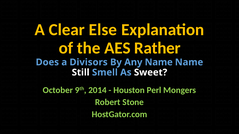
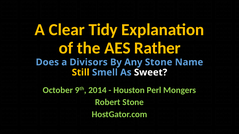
Else: Else -> Tidy
Any Name: Name -> Stone
Still colour: white -> yellow
